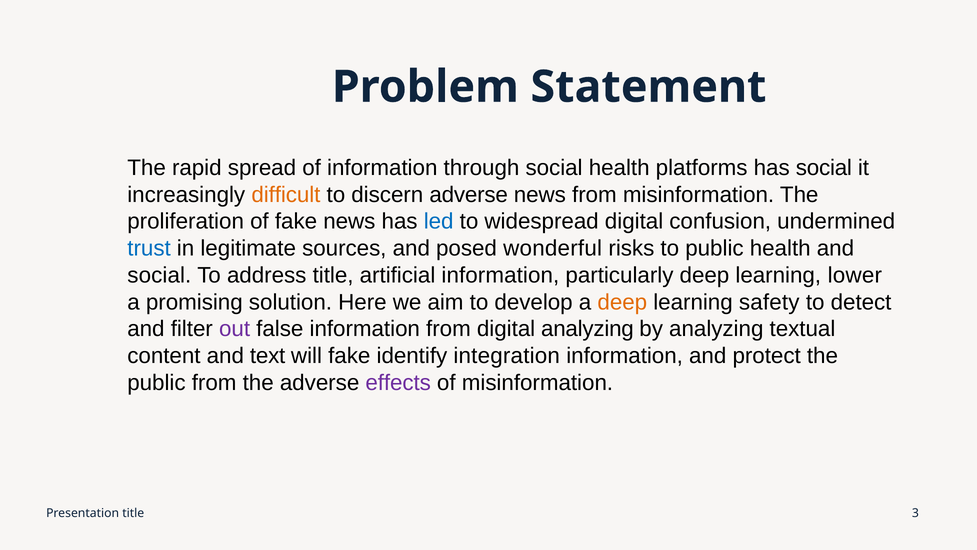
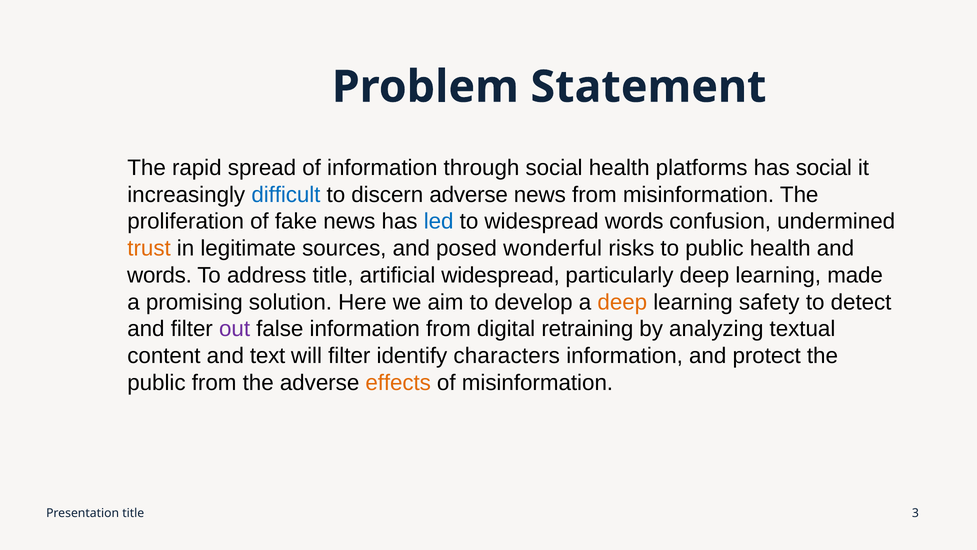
difficult colour: orange -> blue
widespread digital: digital -> words
trust colour: blue -> orange
social at (159, 275): social -> words
artificial information: information -> widespread
lower: lower -> made
digital analyzing: analyzing -> retraining
will fake: fake -> filter
integration: integration -> characters
effects colour: purple -> orange
